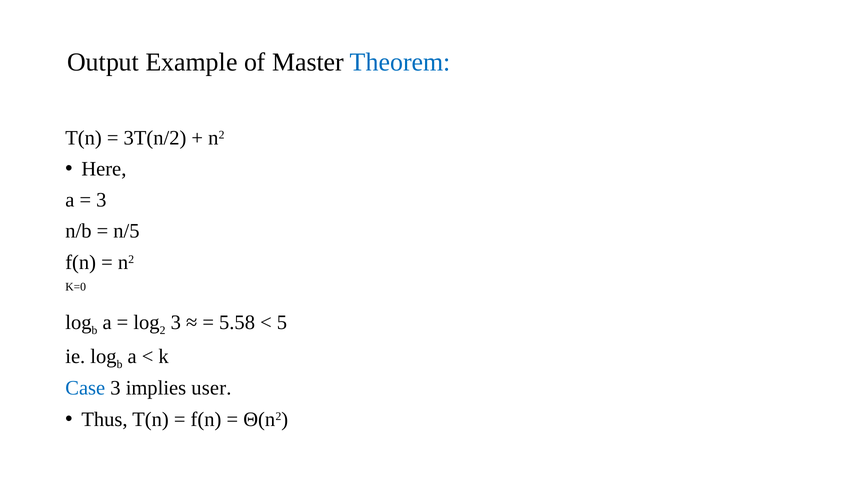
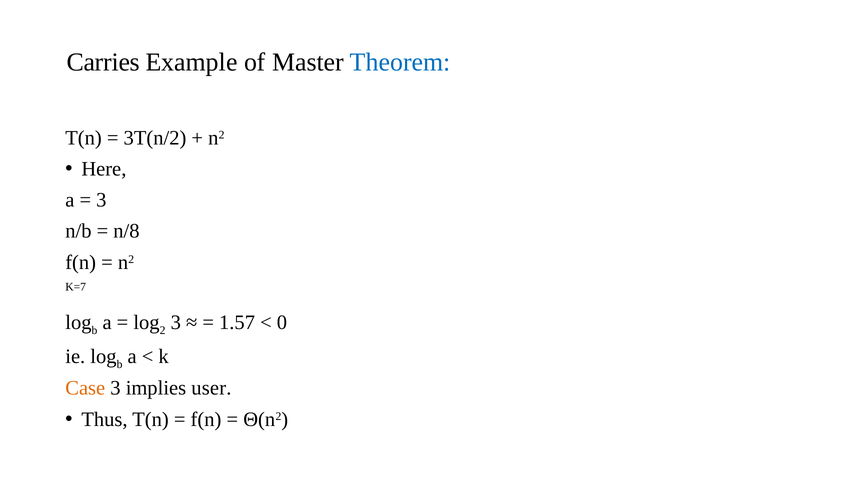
Output: Output -> Carries
n/5: n/5 -> n/8
K=0: K=0 -> K=7
5.58: 5.58 -> 1.57
5: 5 -> 0
Case colour: blue -> orange
